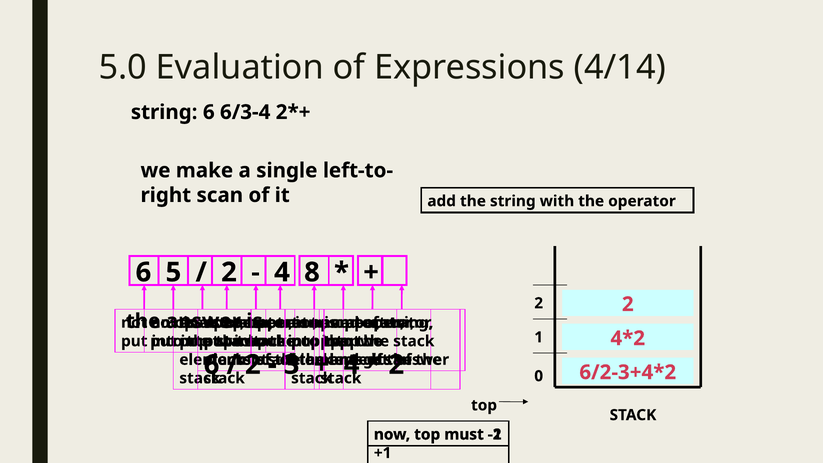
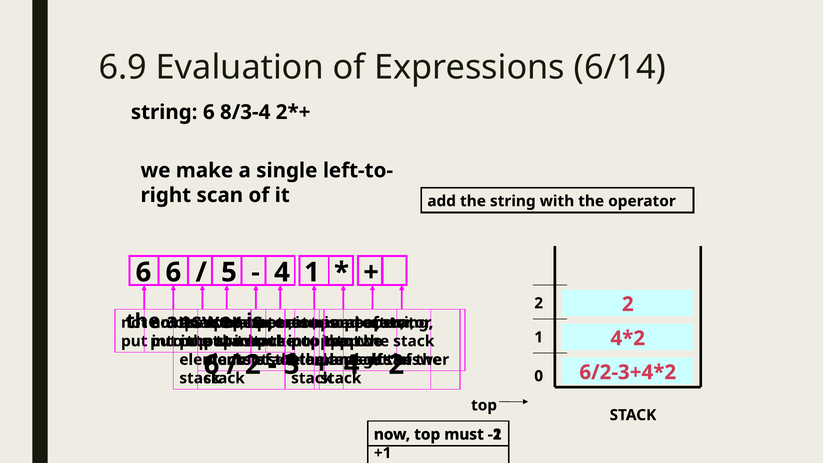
5.0: 5.0 -> 6.9
4/14: 4/14 -> 6/14
6/3-4: 6/3-4 -> 8/3-4
6 5: 5 -> 6
2 at (229, 272): 2 -> 5
4 8: 8 -> 1
